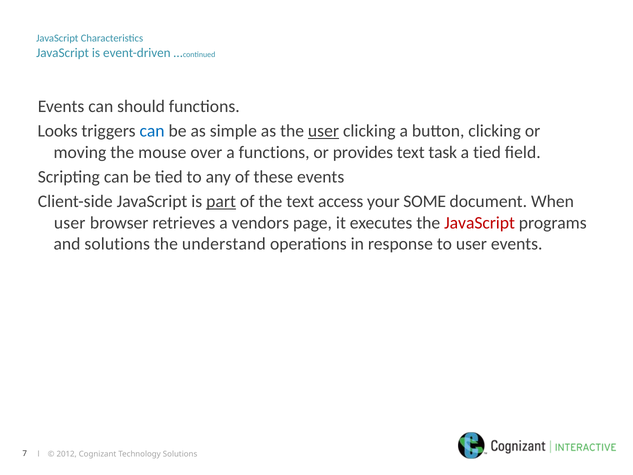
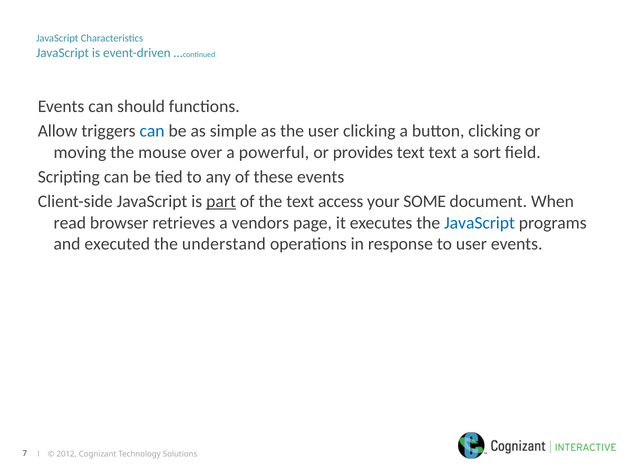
Looks: Looks -> Allow
user at (323, 131) underline: present -> none
a functions: functions -> powerful
text task: task -> text
a tied: tied -> sort
user at (70, 223): user -> read
JavaScript at (480, 223) colour: red -> blue
and solutions: solutions -> executed
